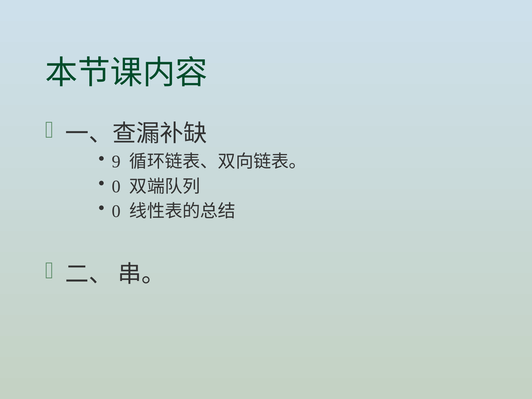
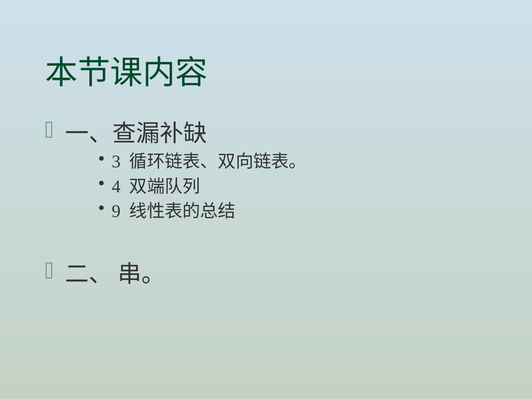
9: 9 -> 3
0 at (116, 187): 0 -> 4
0 at (116, 211): 0 -> 9
